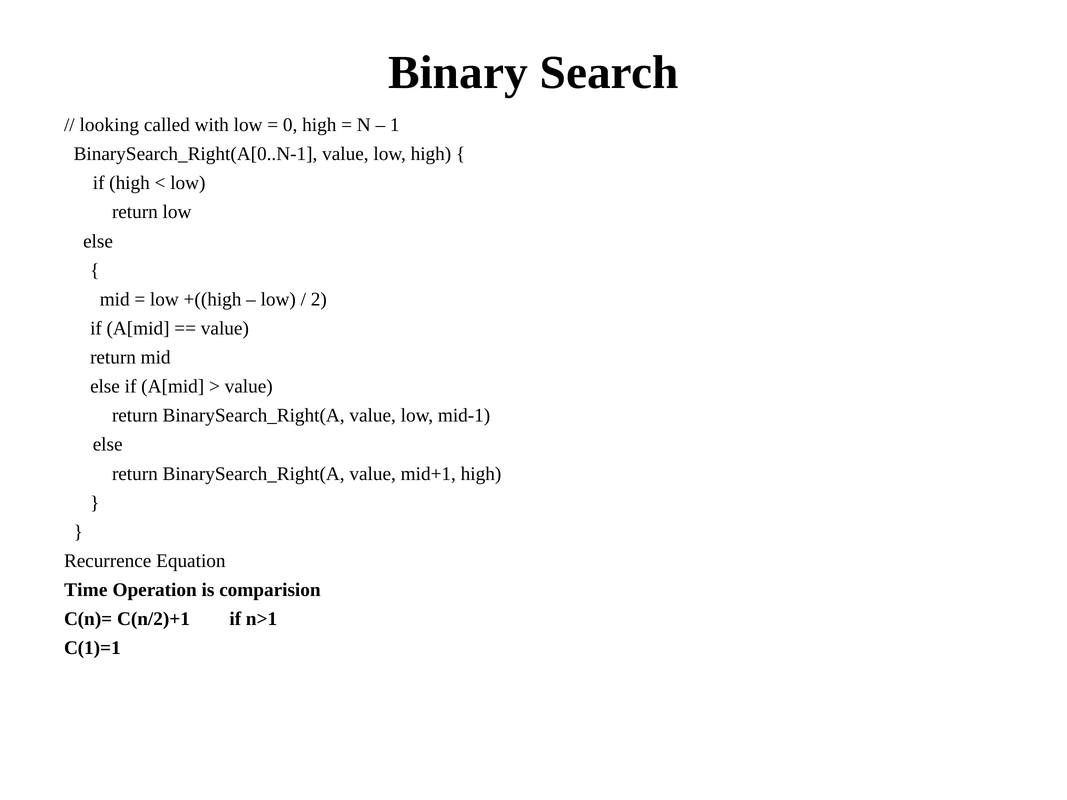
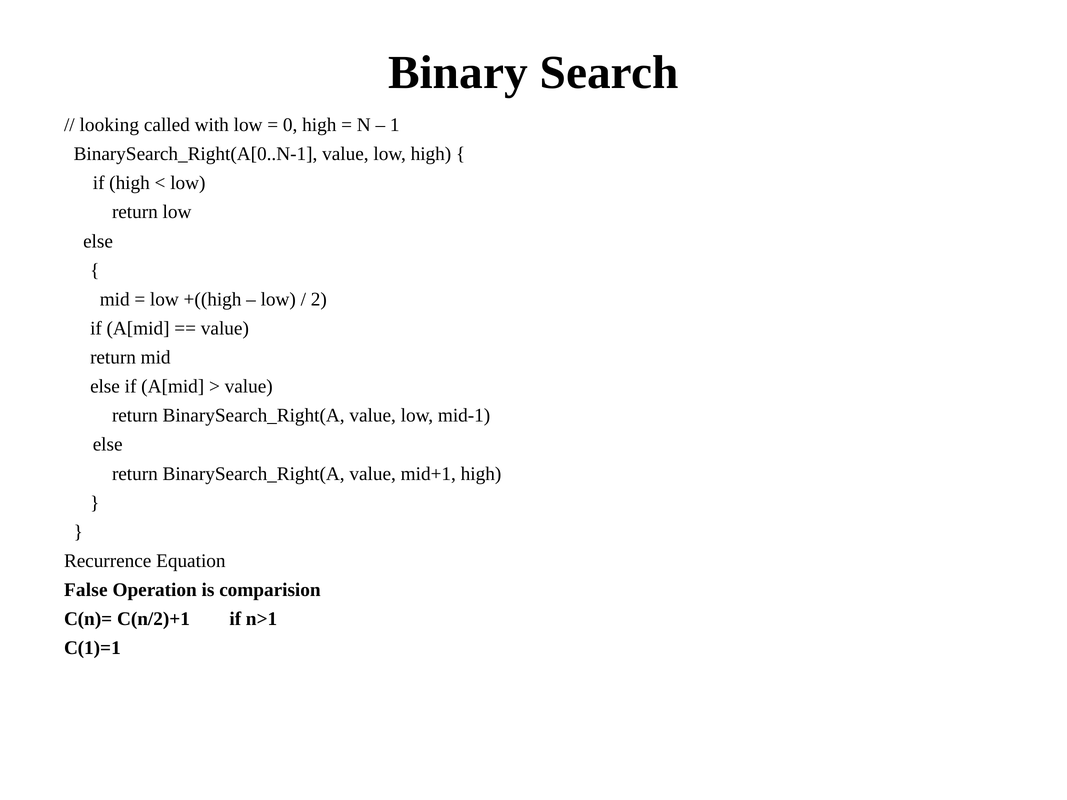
Time: Time -> False
